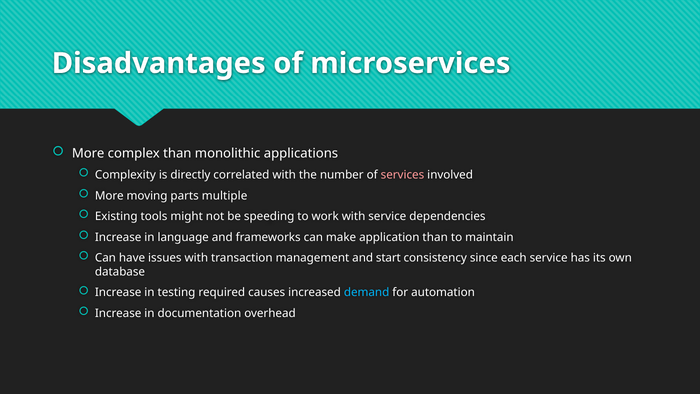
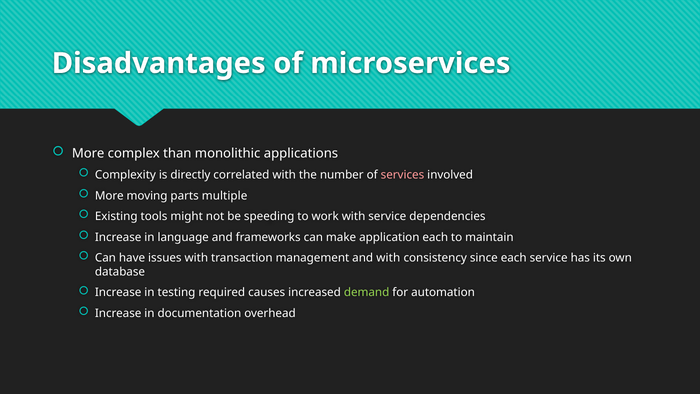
application than: than -> each
and start: start -> with
demand colour: light blue -> light green
